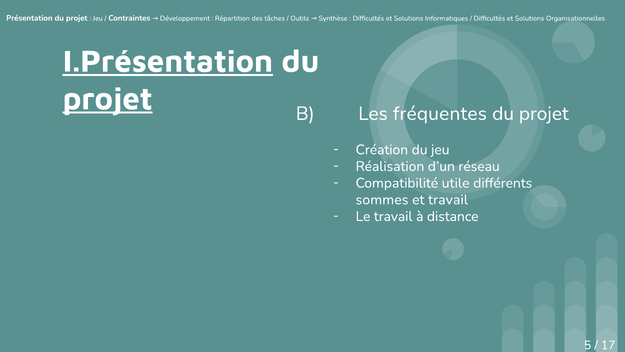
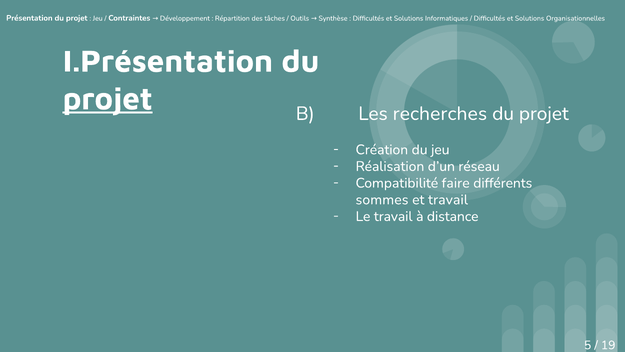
I.Présentation underline: present -> none
fréquentes: fréquentes -> recherches
utile: utile -> faire
17: 17 -> 19
